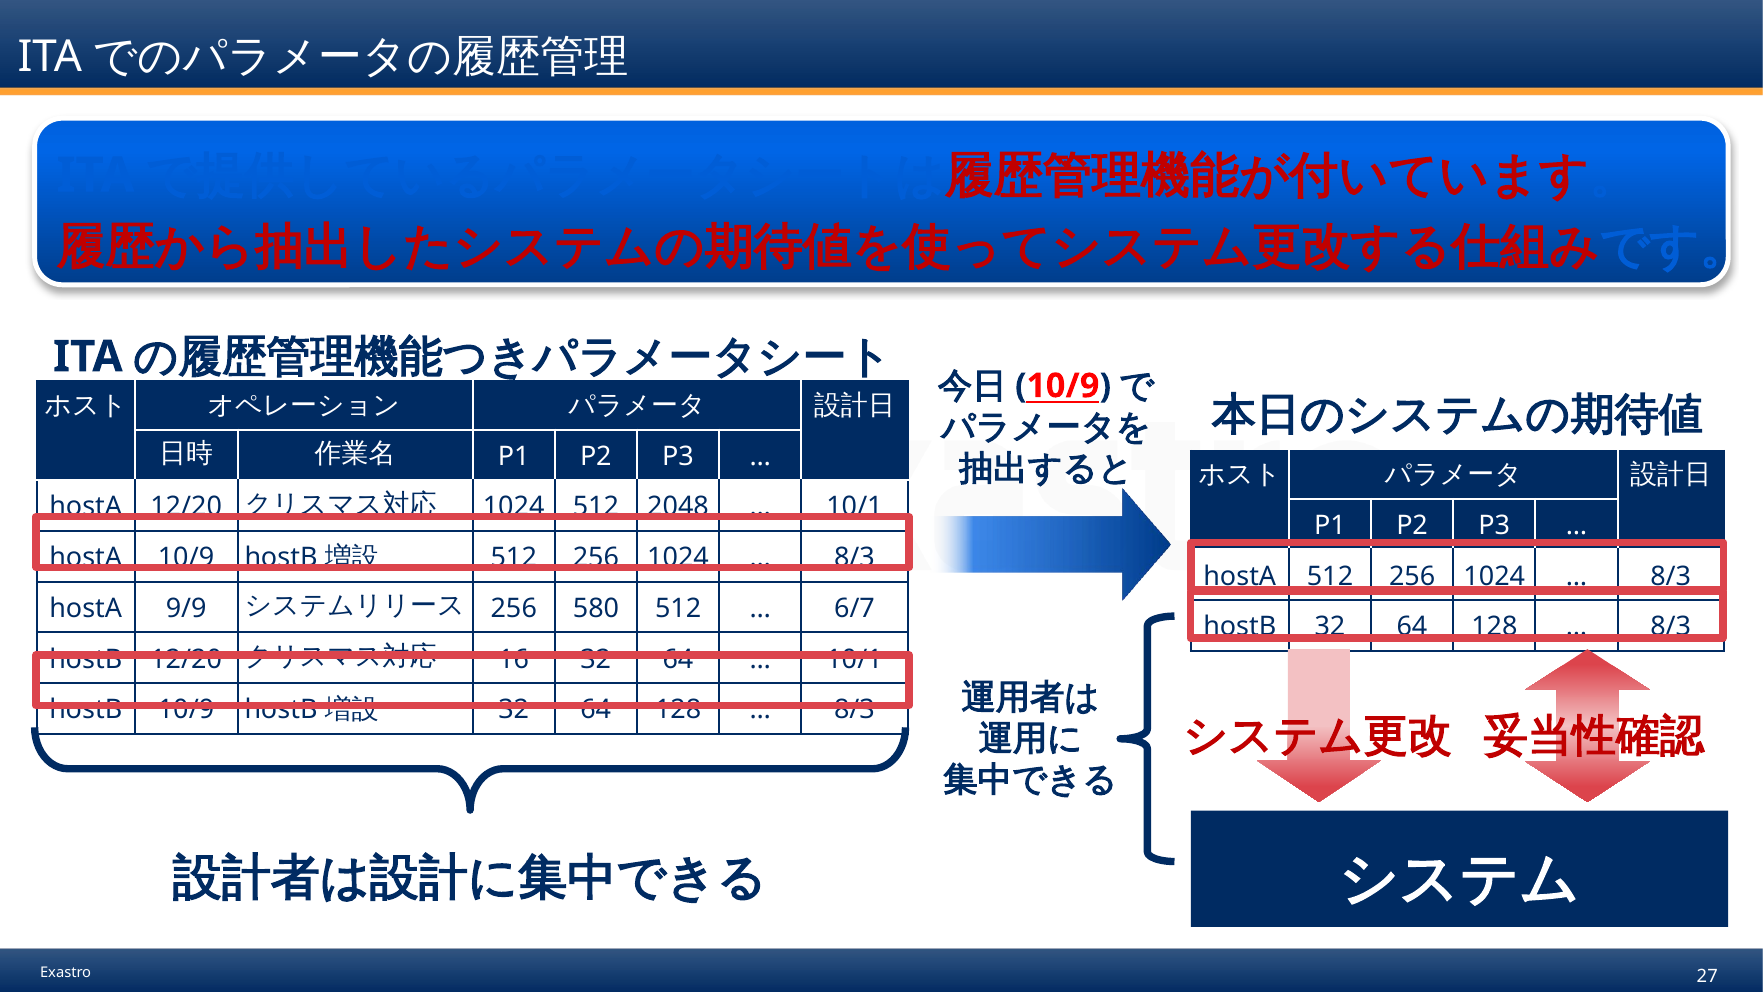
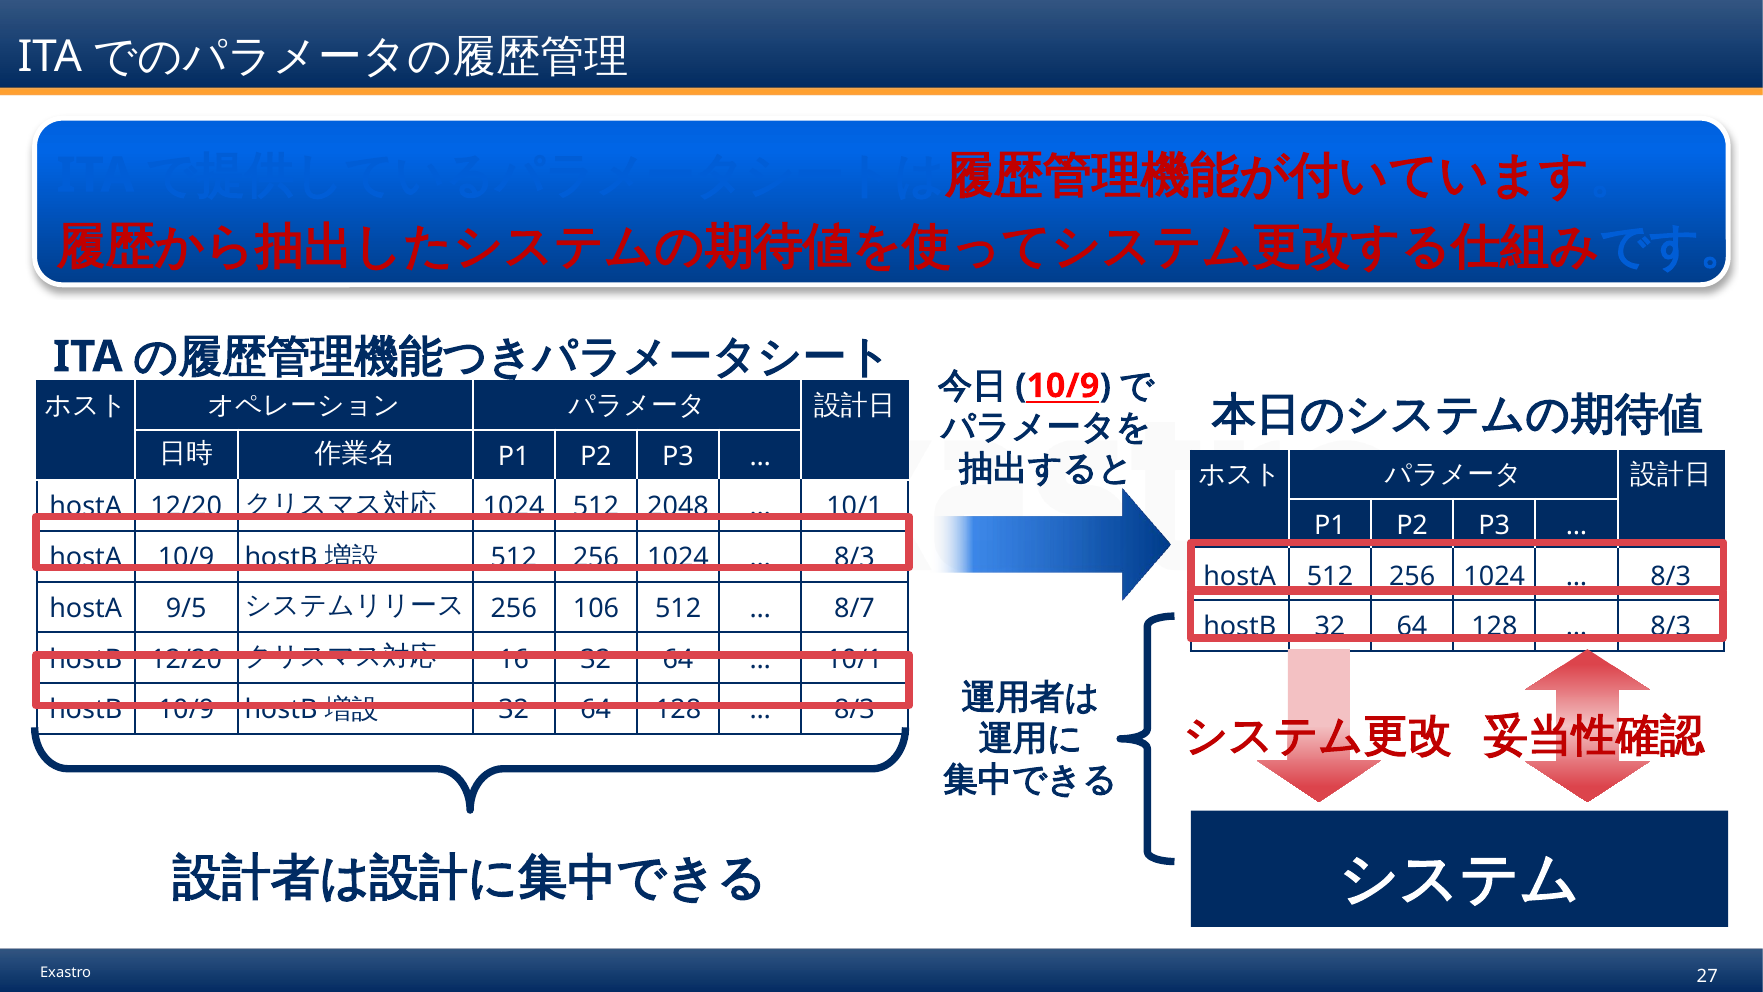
9/9: 9/9 -> 9/5
580: 580 -> 106
6/7: 6/7 -> 8/7
